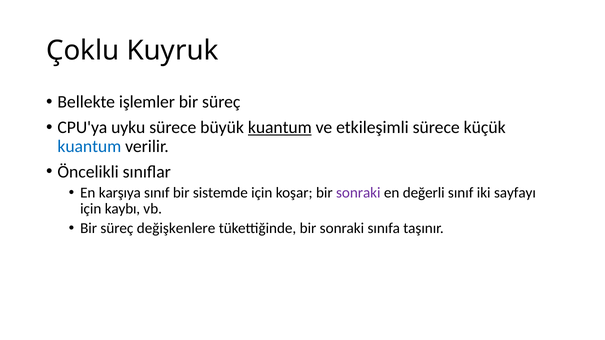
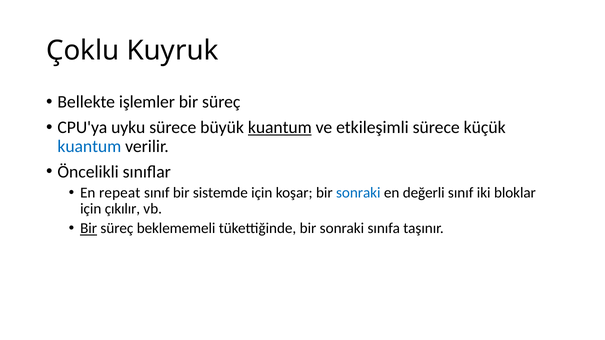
karşıya: karşıya -> repeat
sonraki at (358, 193) colour: purple -> blue
sayfayı: sayfayı -> bloklar
kaybı: kaybı -> çıkılır
Bir at (89, 229) underline: none -> present
değişkenlere: değişkenlere -> beklememeli
